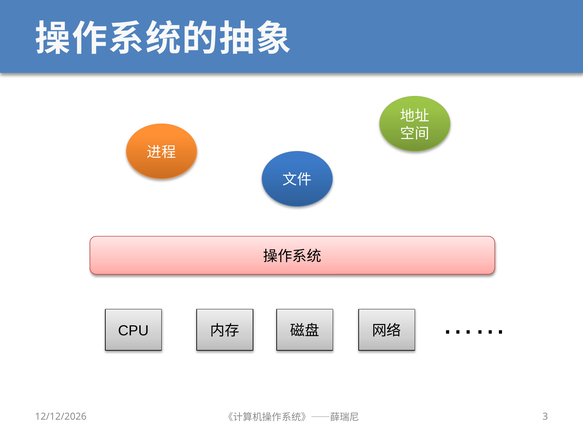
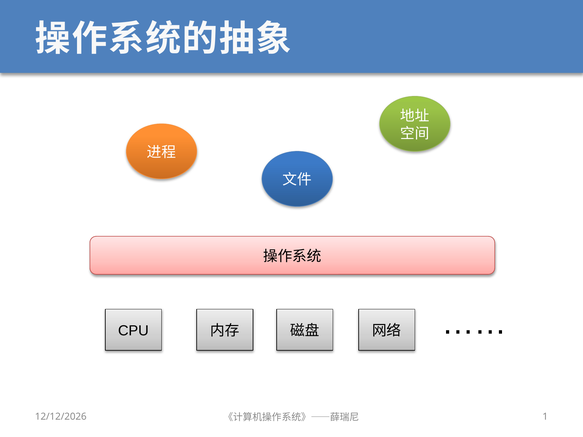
3: 3 -> 1
